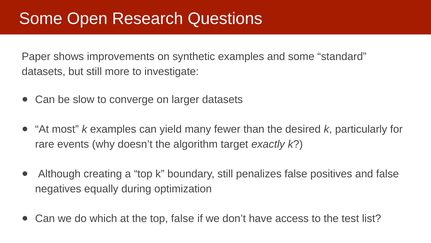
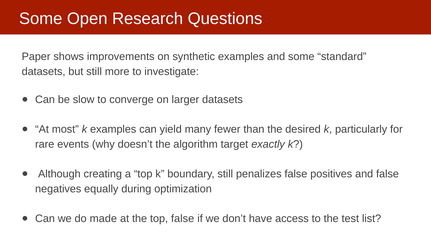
which: which -> made
